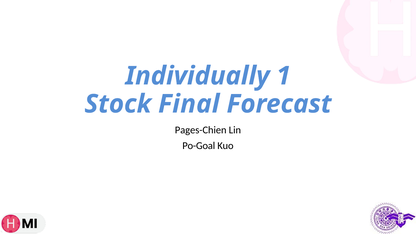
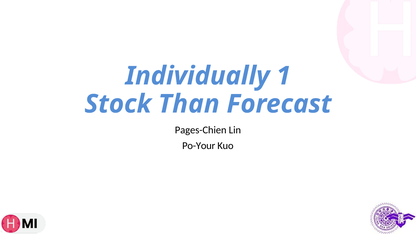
Final: Final -> Than
Po-Goal: Po-Goal -> Po-Your
